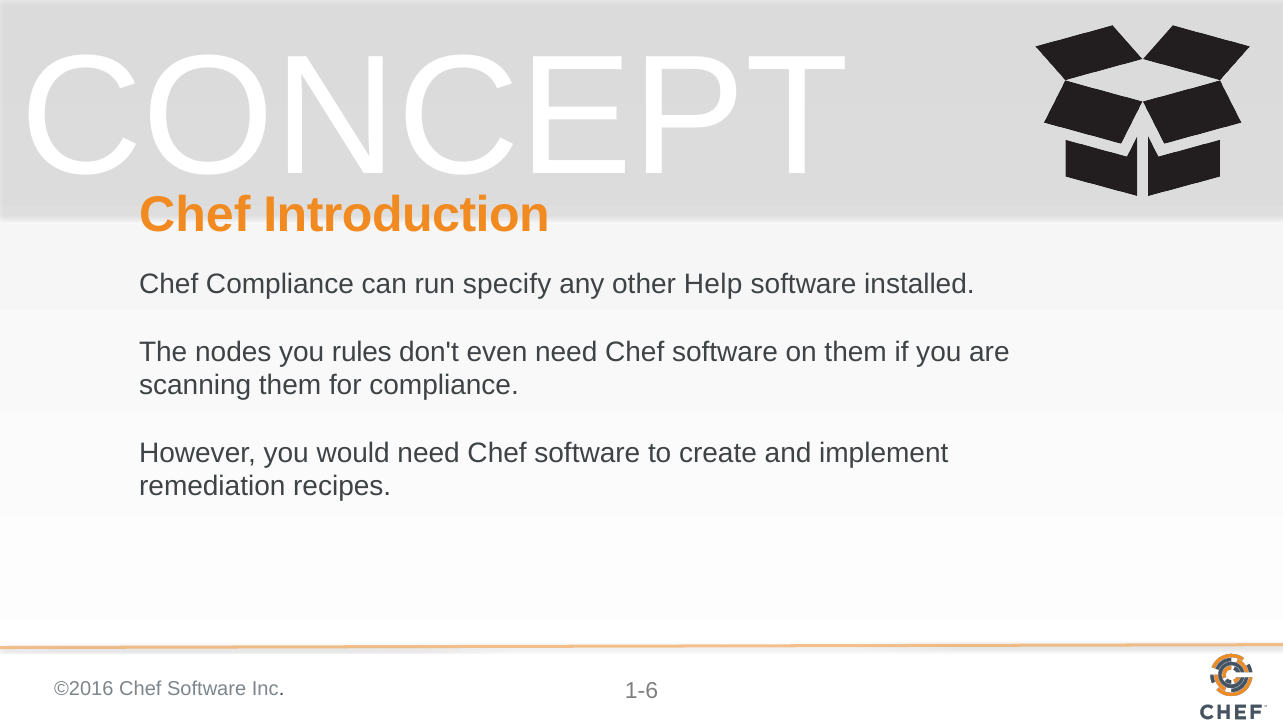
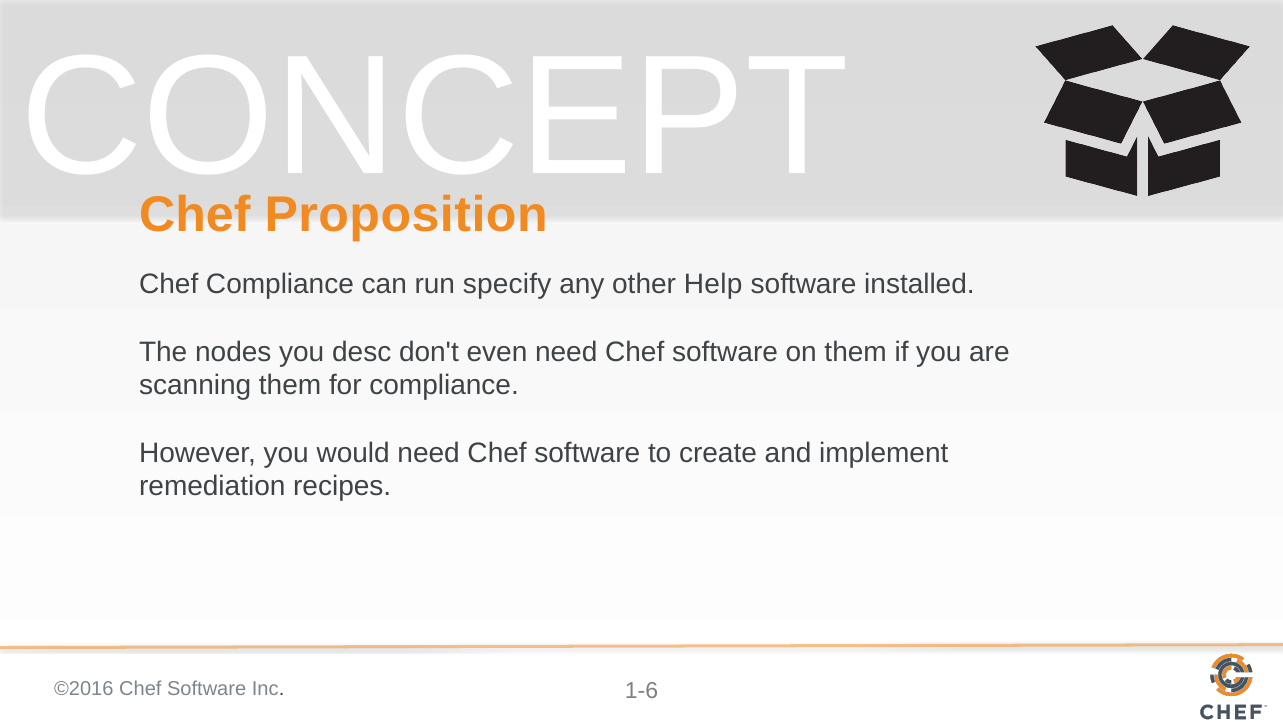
Introduction: Introduction -> Proposition
rules: rules -> desc
